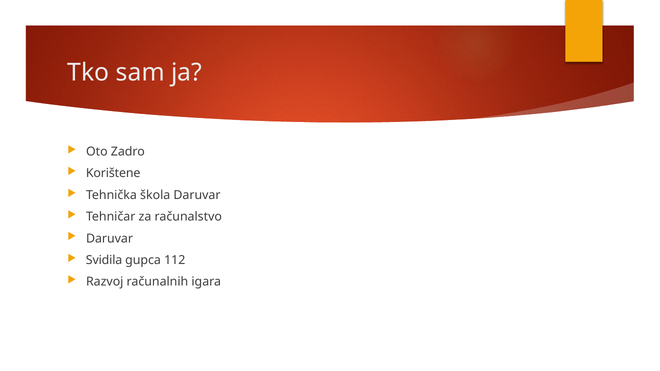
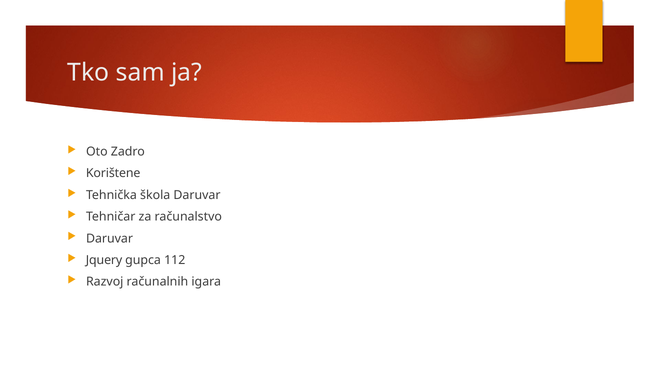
Svidila: Svidila -> Jquery
